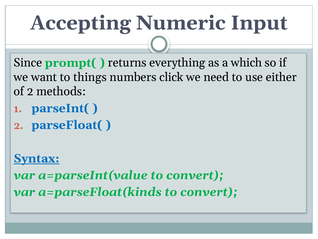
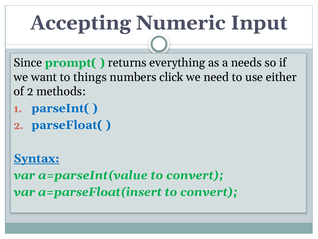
which: which -> needs
a=parseFloat(kinds: a=parseFloat(kinds -> a=parseFloat(insert
